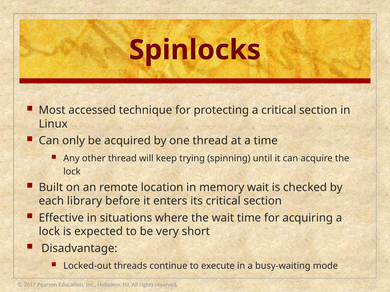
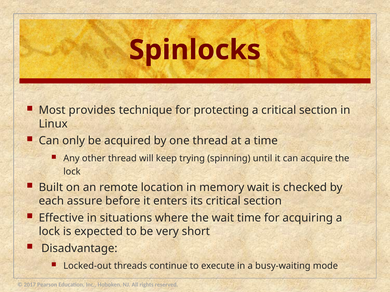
accessed: accessed -> provides
library: library -> assure
